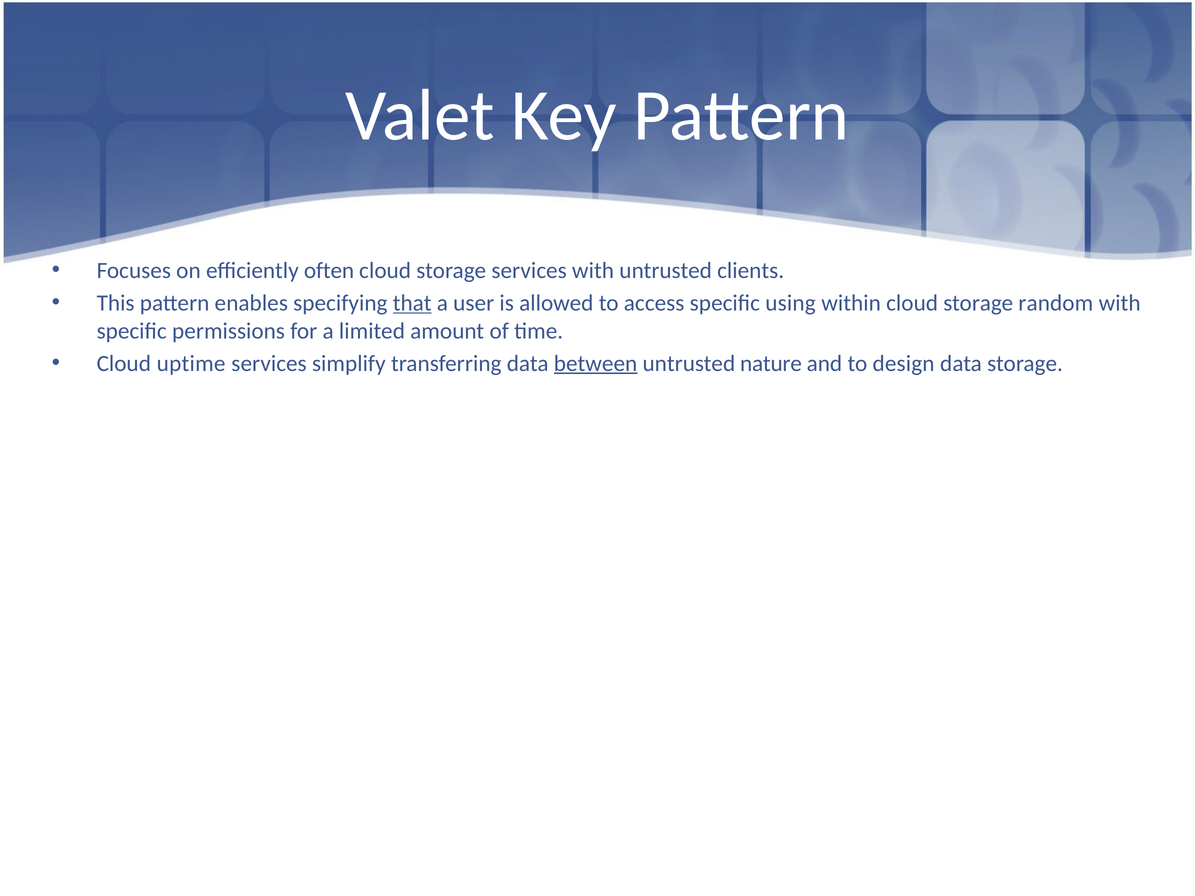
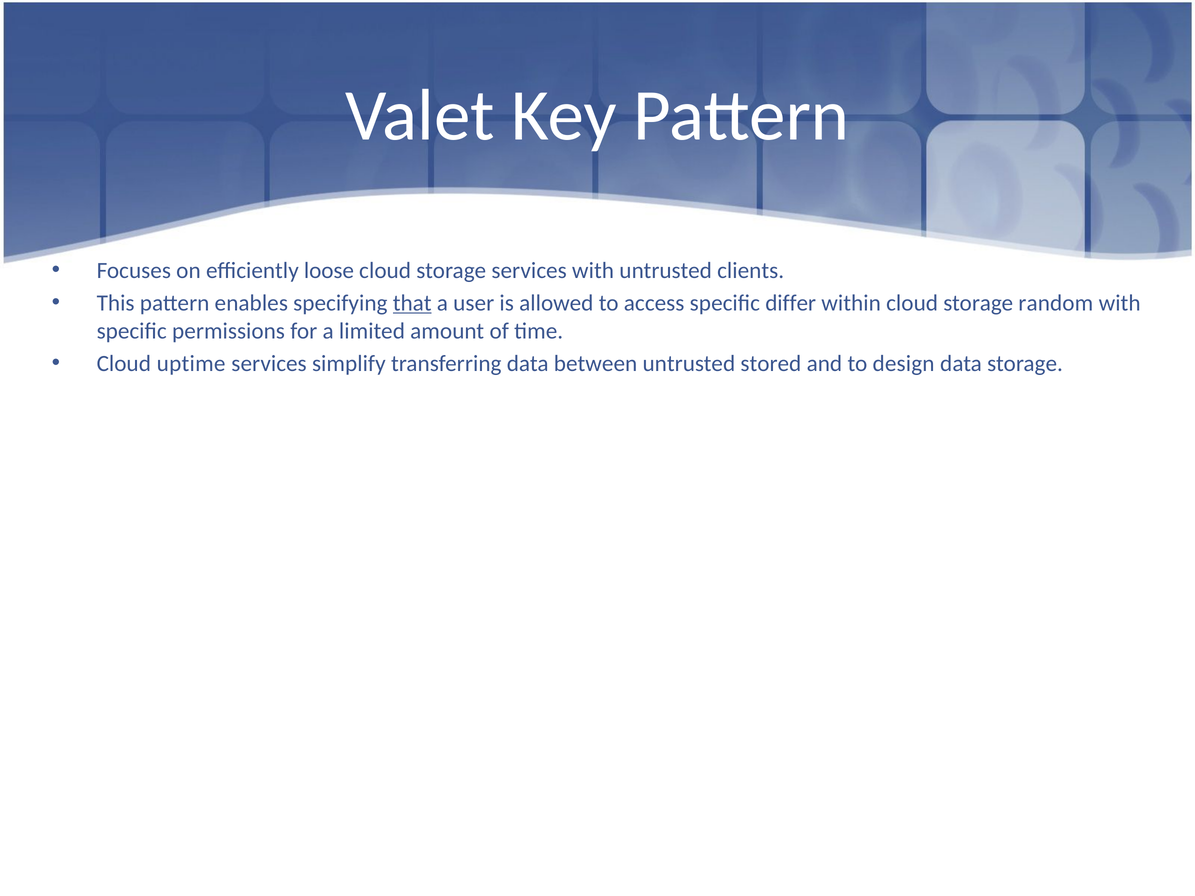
often: often -> loose
using: using -> differ
between underline: present -> none
nature: nature -> stored
